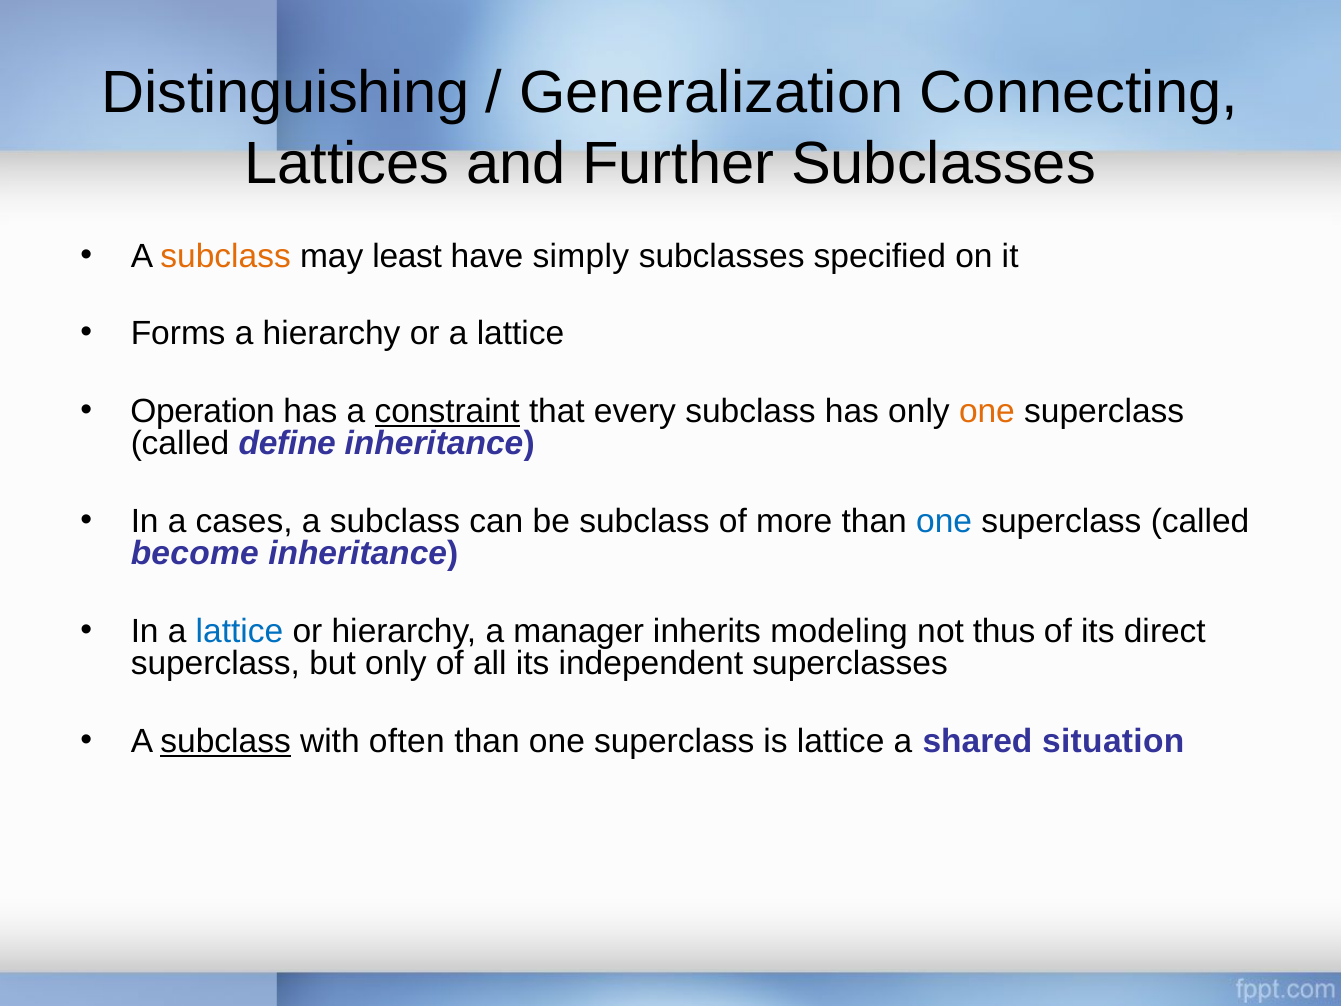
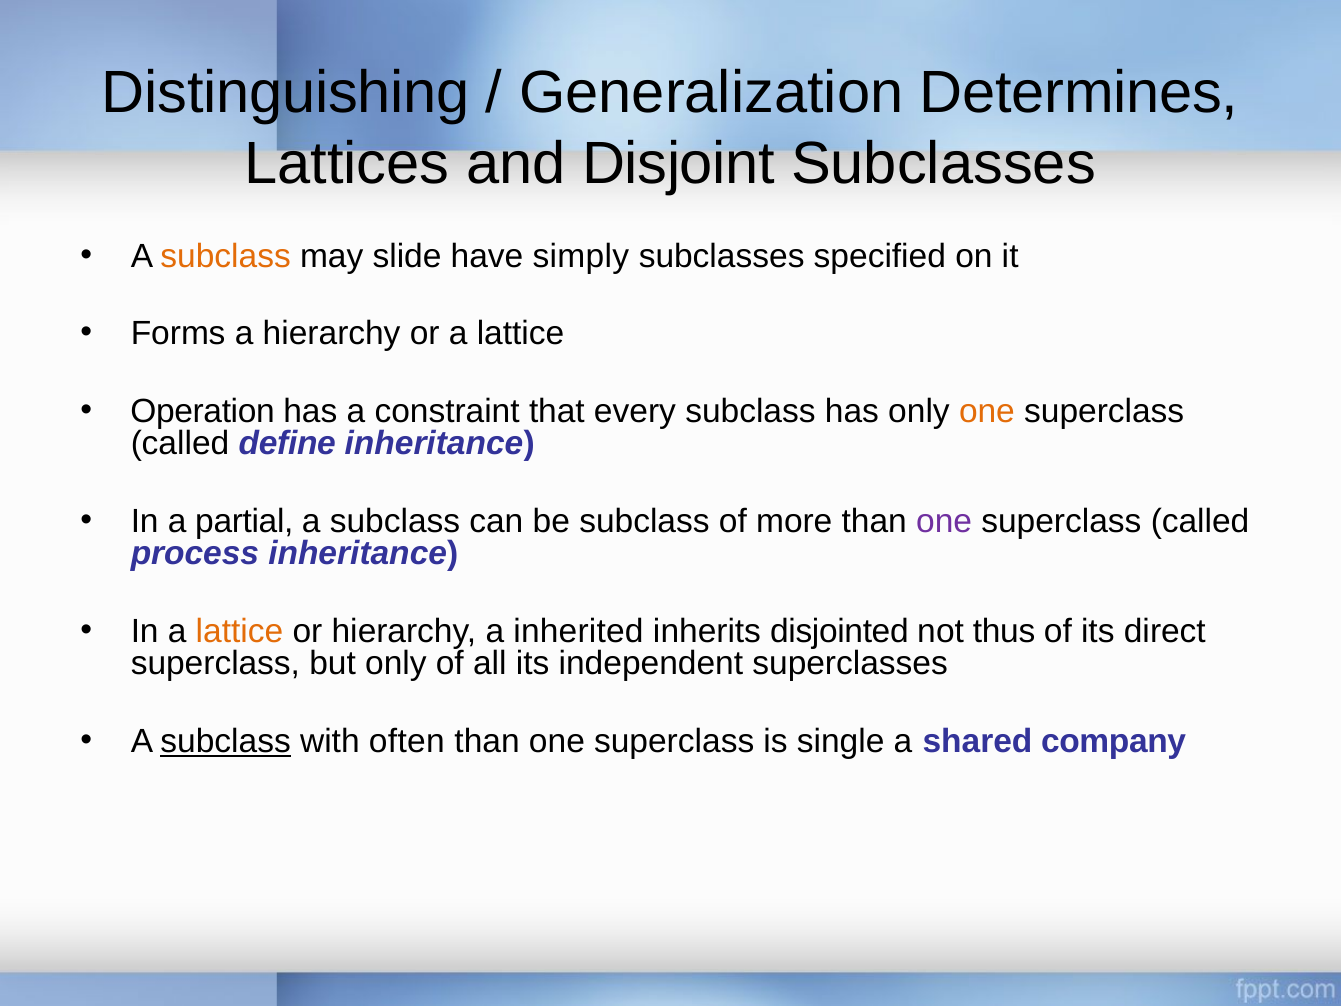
Connecting: Connecting -> Determines
Further: Further -> Disjoint
least: least -> slide
constraint underline: present -> none
cases: cases -> partial
one at (944, 522) colour: blue -> purple
become: become -> process
lattice at (240, 632) colour: blue -> orange
manager: manager -> inherited
modeling: modeling -> disjointed
is lattice: lattice -> single
situation: situation -> company
